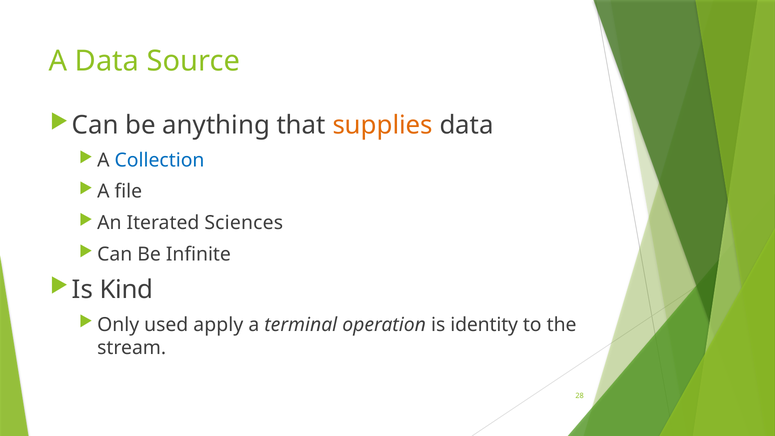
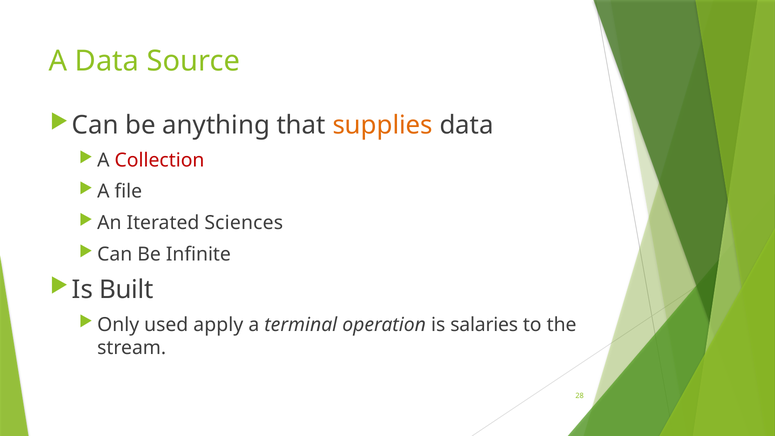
Collection colour: blue -> red
Kind: Kind -> Built
identity: identity -> salaries
